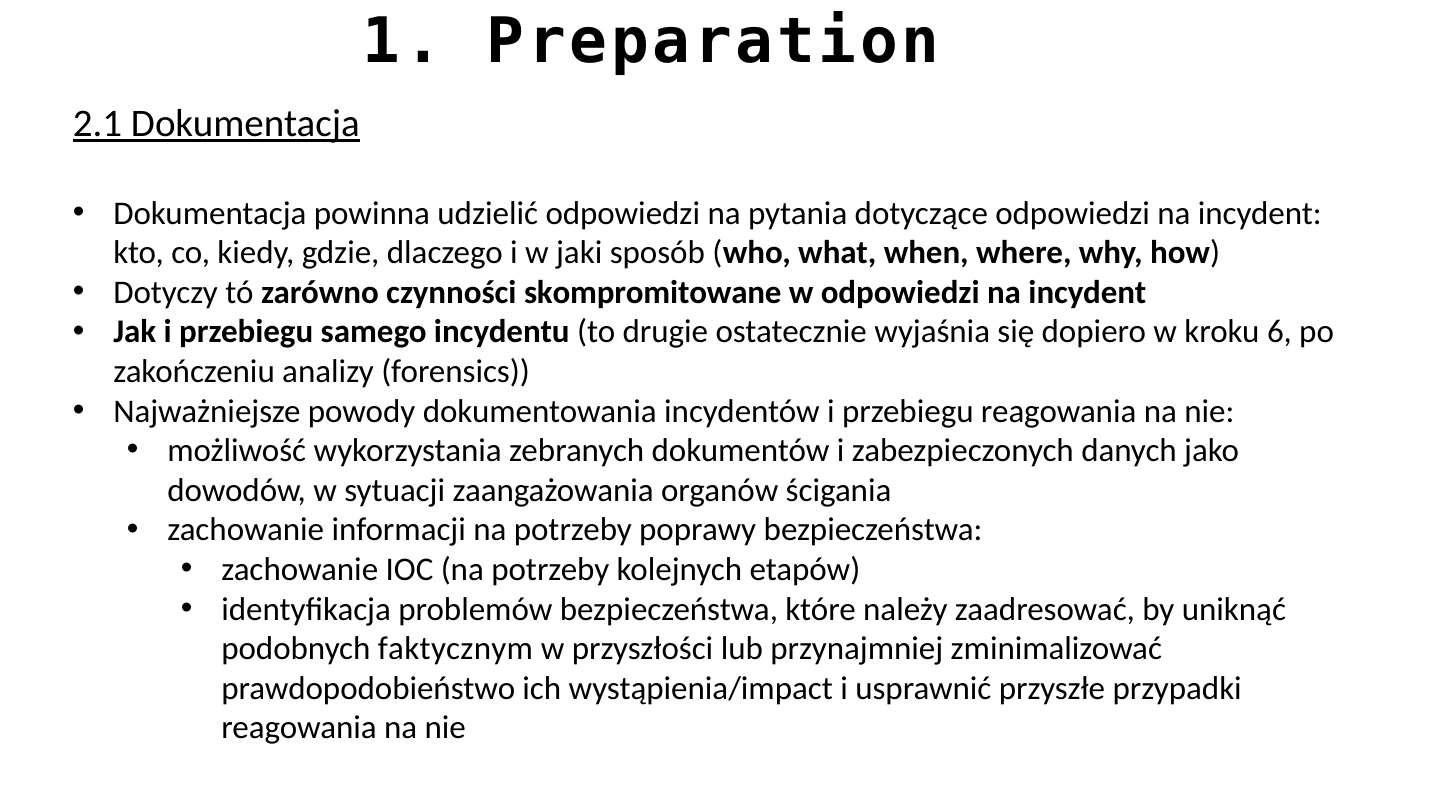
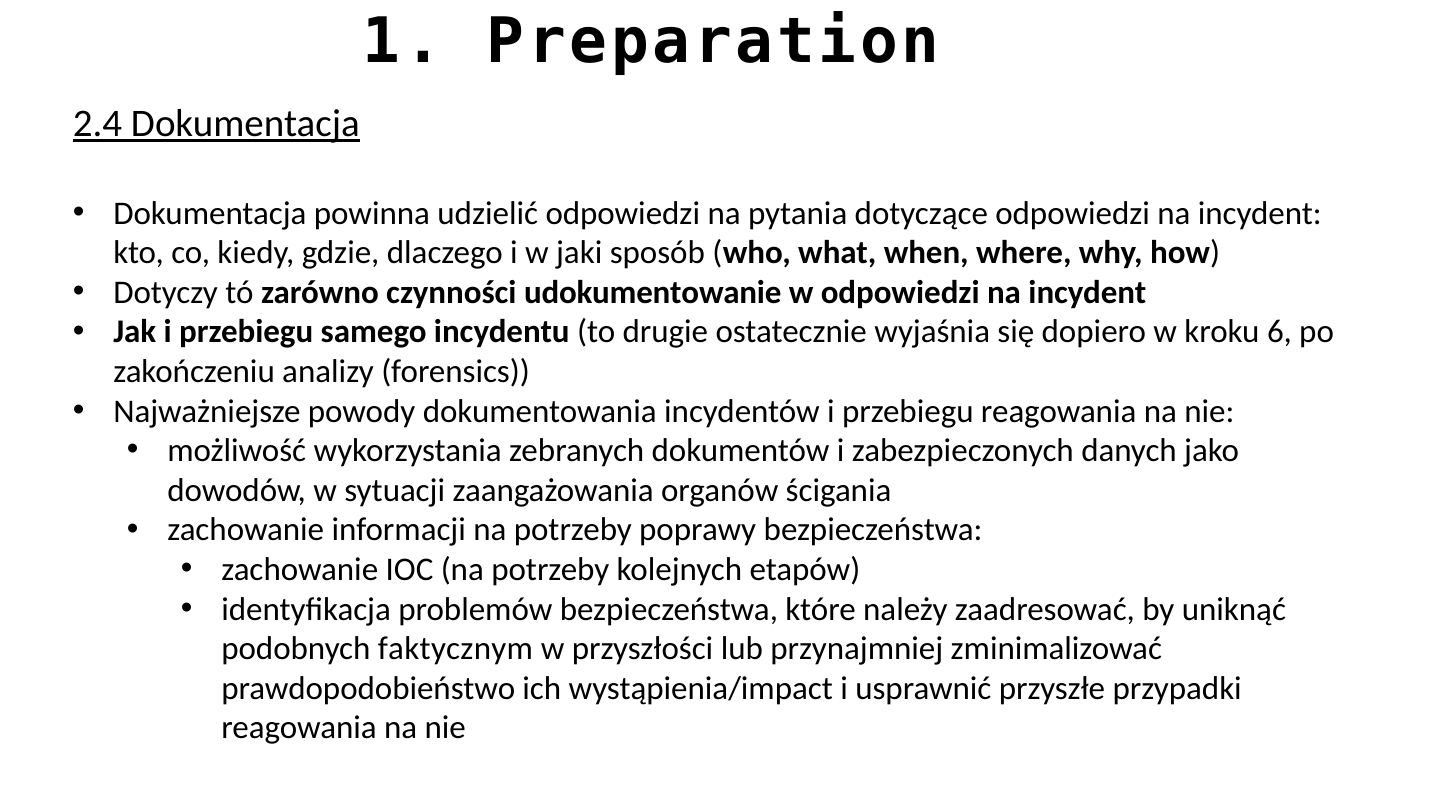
2.1: 2.1 -> 2.4
skompromitowane: skompromitowane -> udokumentowanie
